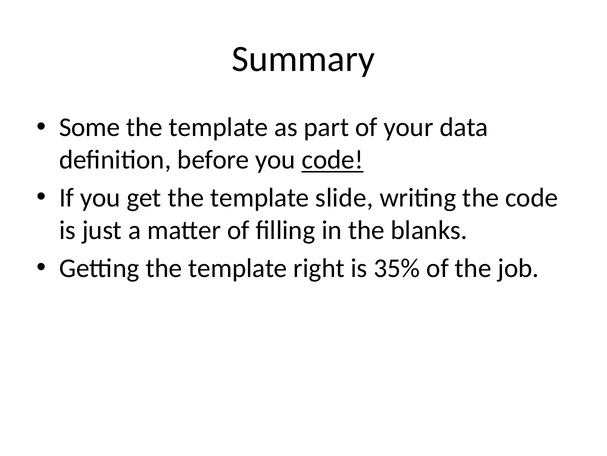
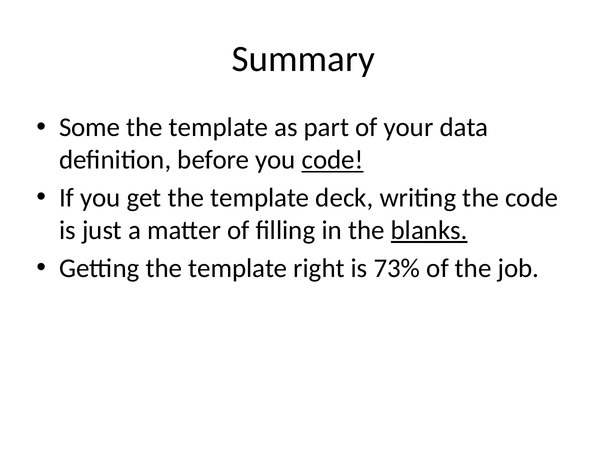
slide: slide -> deck
blanks underline: none -> present
35%: 35% -> 73%
